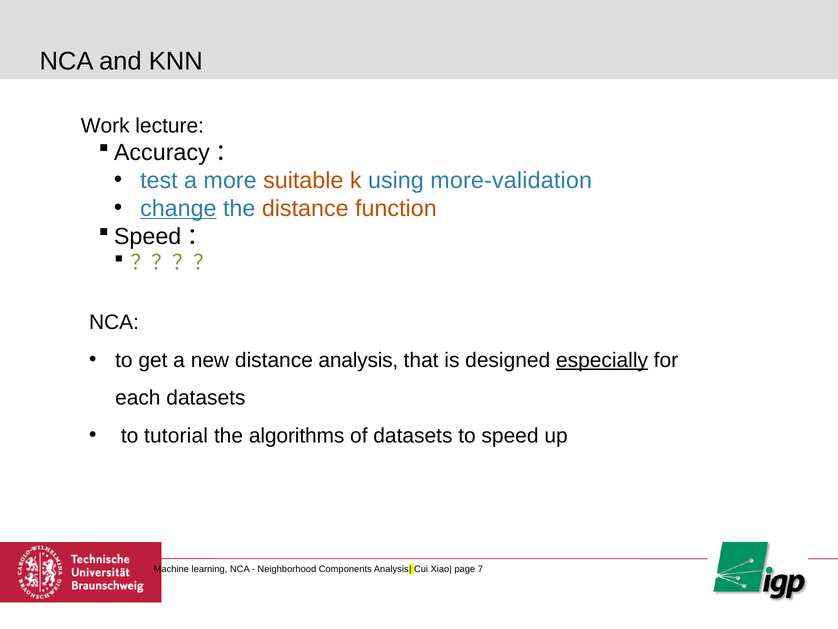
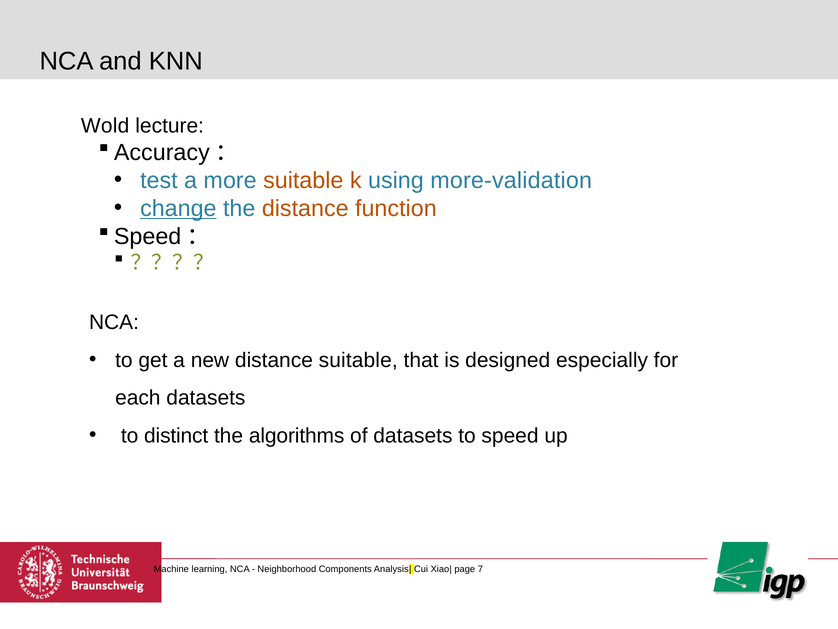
Work: Work -> Wold
distance analysis: analysis -> suitable
especially underline: present -> none
tutorial: tutorial -> distinct
